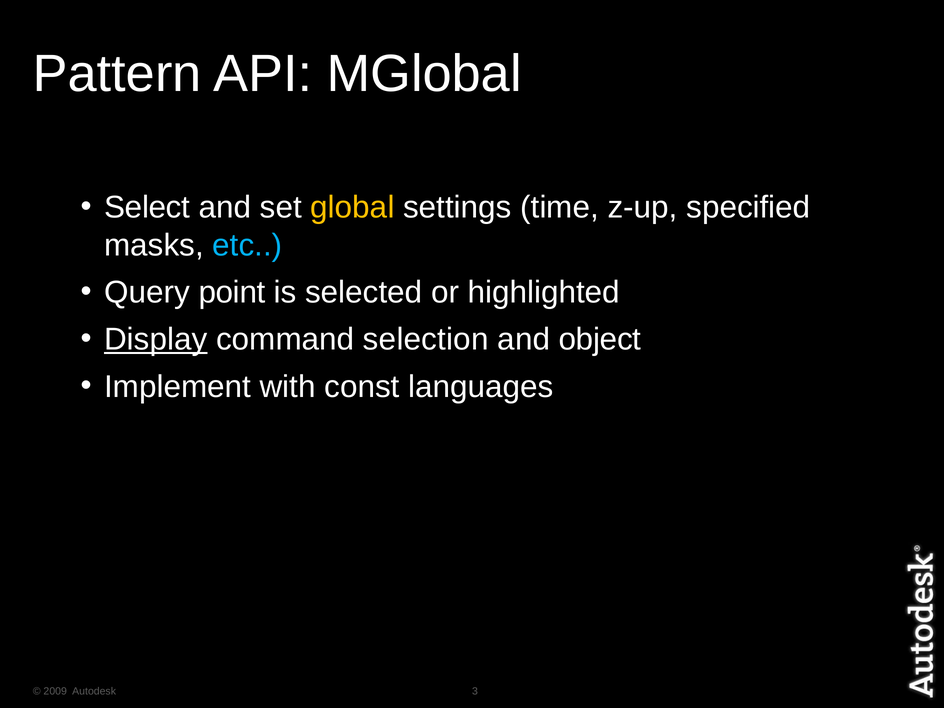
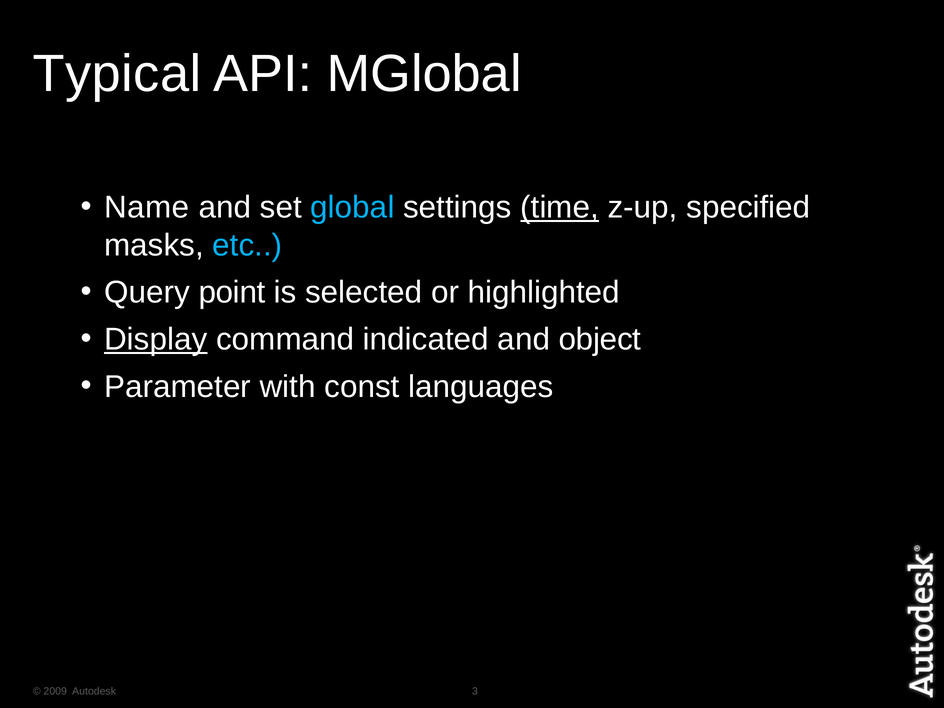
Pattern: Pattern -> Typical
Select: Select -> Name
global colour: yellow -> light blue
time underline: none -> present
selection: selection -> indicated
Implement: Implement -> Parameter
